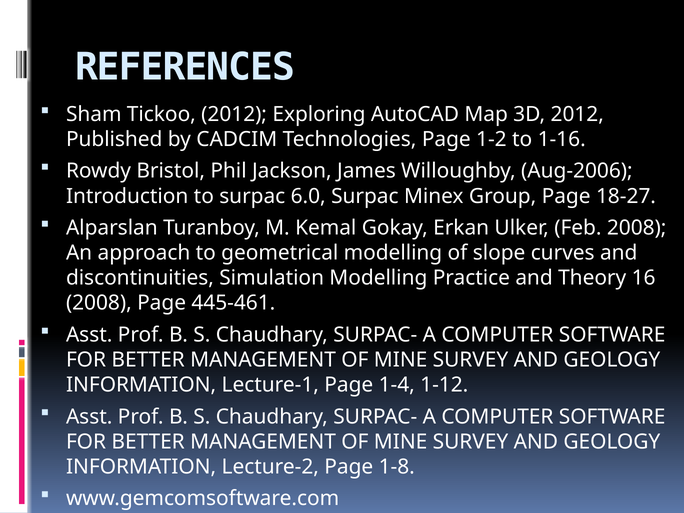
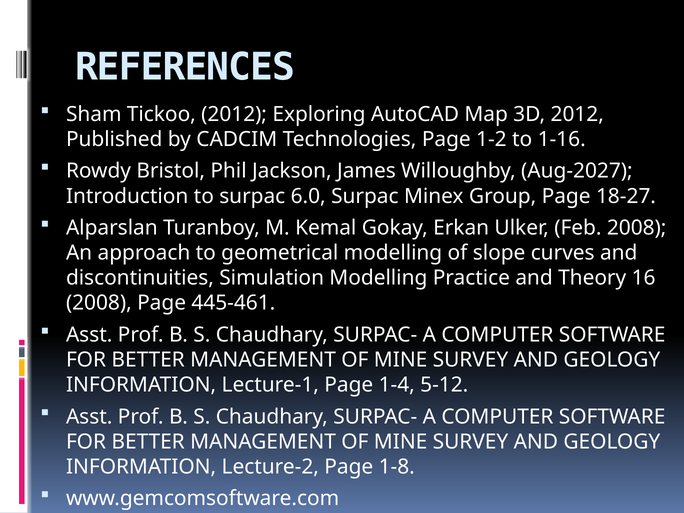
Aug-2006: Aug-2006 -> Aug-2027
1-12: 1-12 -> 5-12
